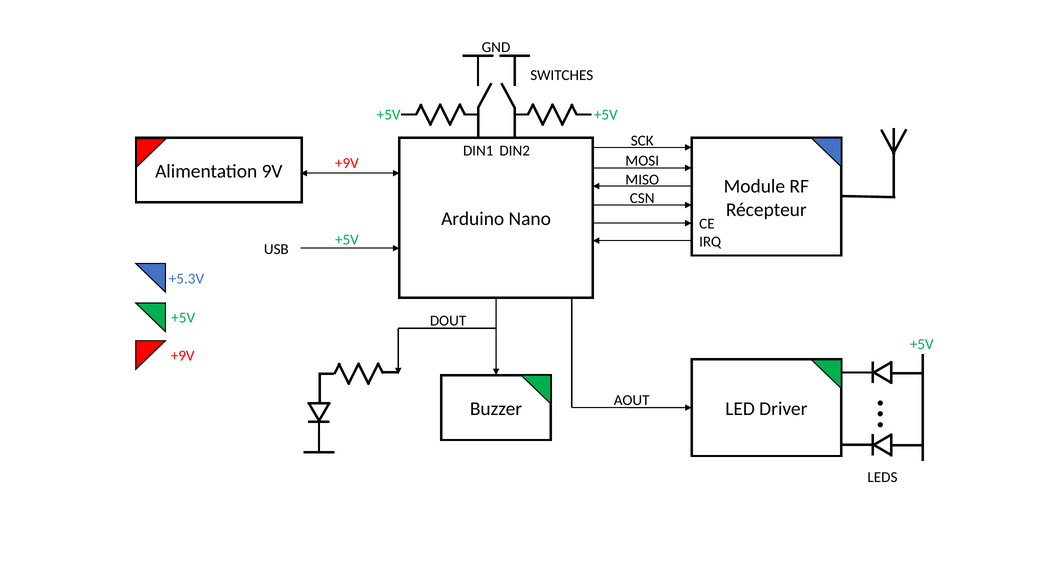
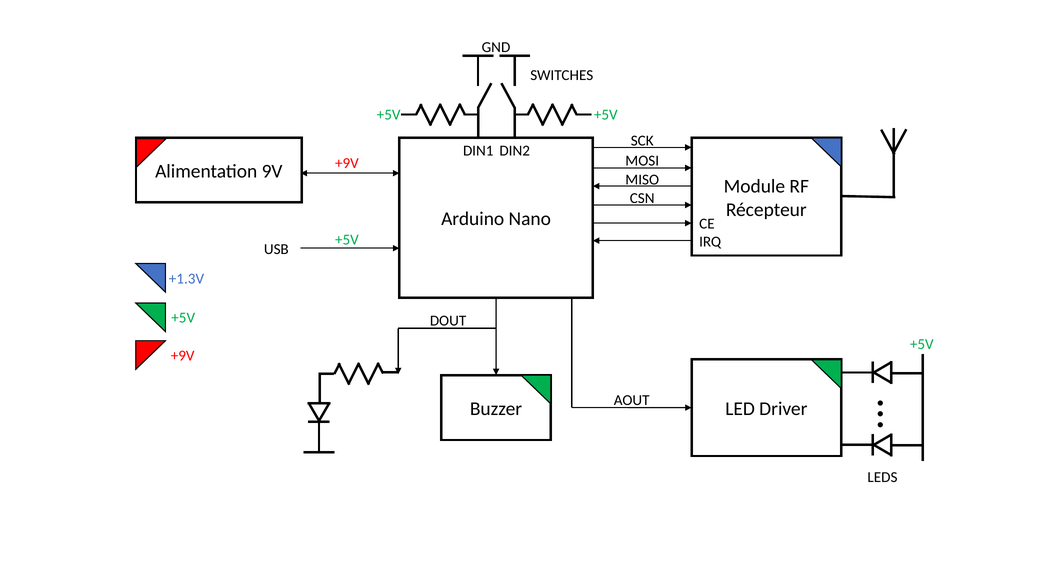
+5.3V: +5.3V -> +1.3V
